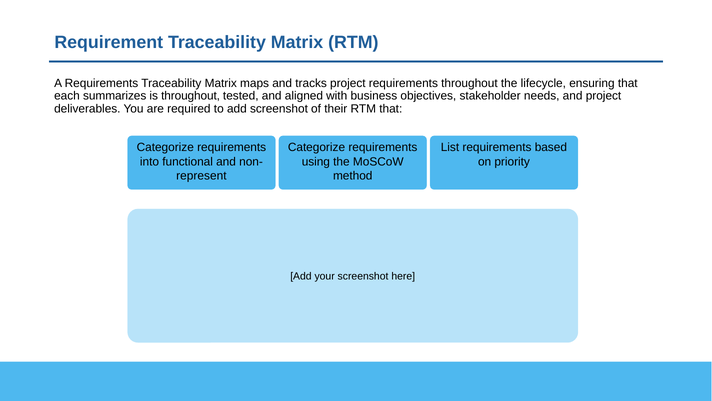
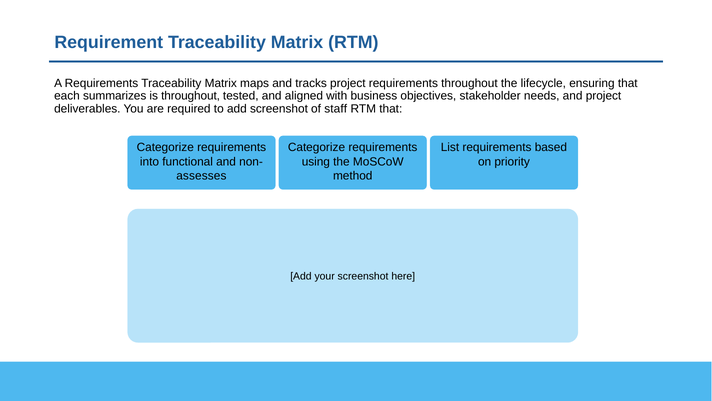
their: their -> staff
represent: represent -> assesses
